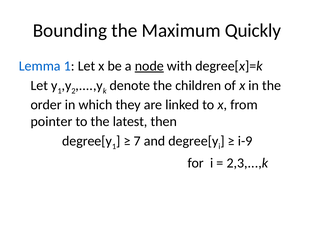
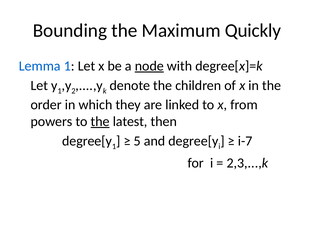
pointer: pointer -> powers
the at (100, 121) underline: none -> present
7: 7 -> 5
i-9: i-9 -> i-7
